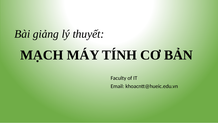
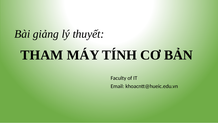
MẠCH: MẠCH -> THAM
